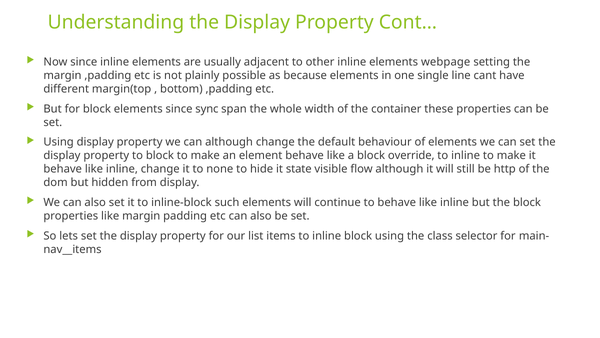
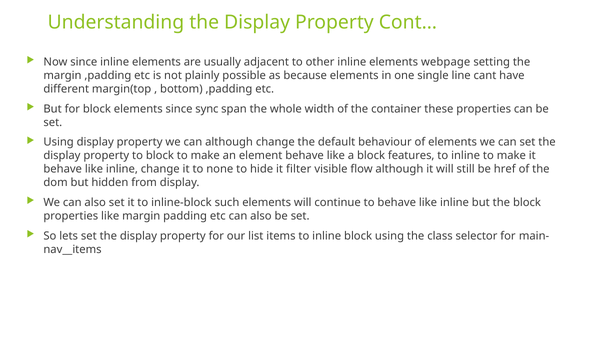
override: override -> features
state: state -> filter
http: http -> href
